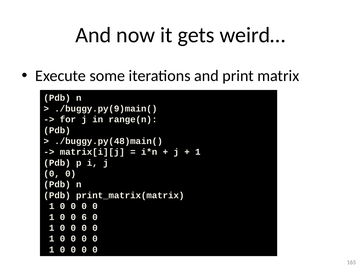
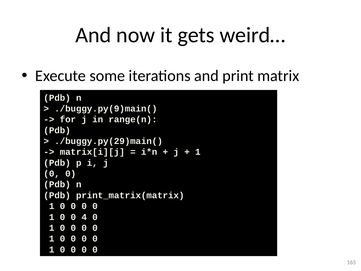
./buggy.py(48)main(: ./buggy.py(48)main( -> ./buggy.py(29)main(
6: 6 -> 4
